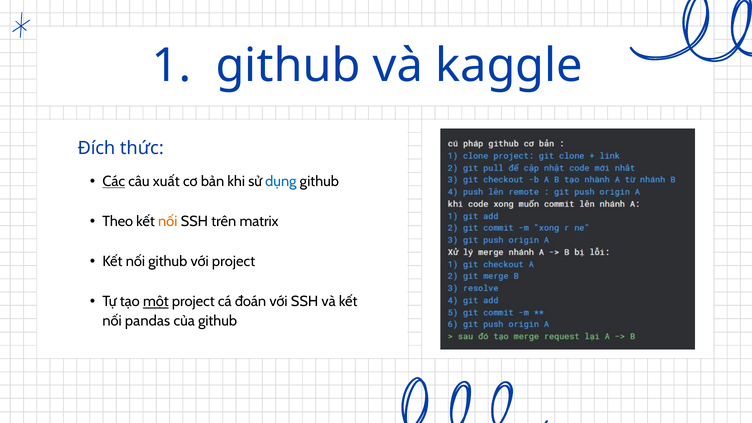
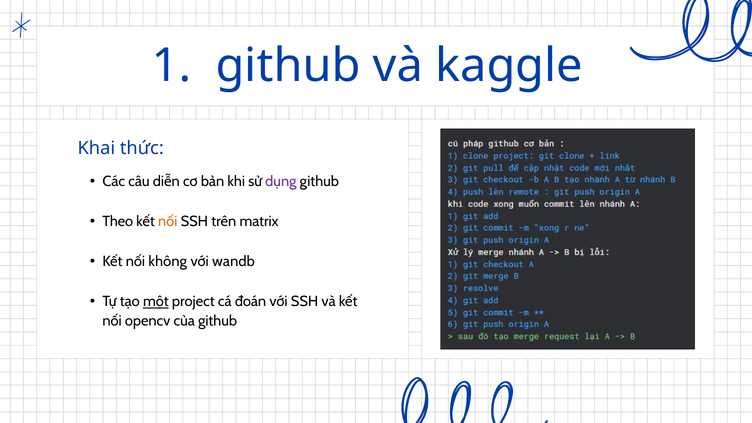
Đích: Đích -> Khai
Các underline: present -> none
xuất: xuất -> diễn
dụng colour: blue -> purple
nối github: github -> không
với project: project -> wandb
pandas: pandas -> opencv
